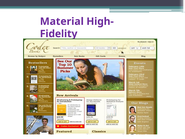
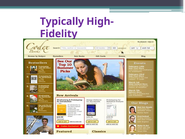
Material: Material -> Typically
